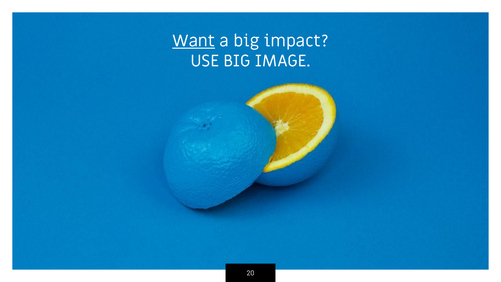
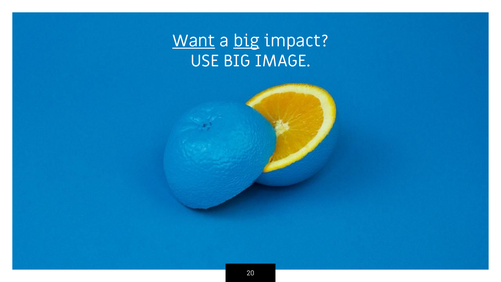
big at (246, 41) underline: none -> present
